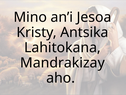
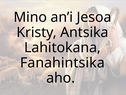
Mandrakizay: Mandrakizay -> Fanahintsika
